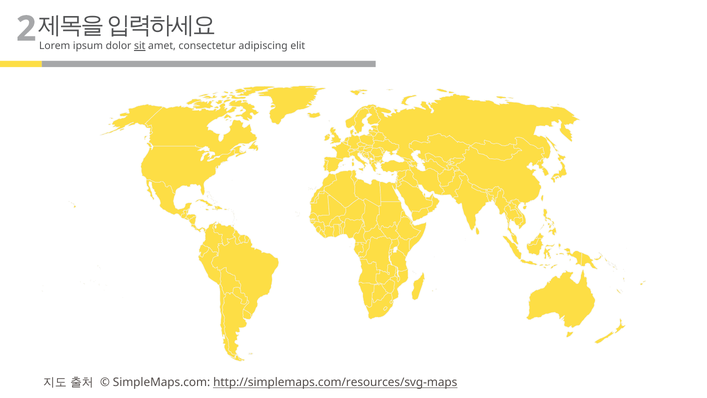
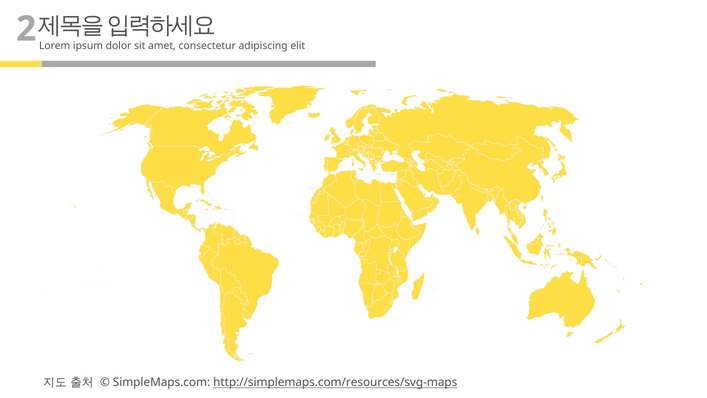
sit underline: present -> none
